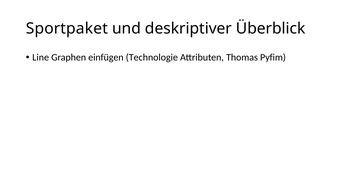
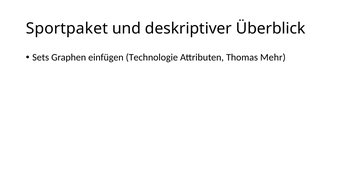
Line: Line -> Sets
Pyfim: Pyfim -> Mehr
